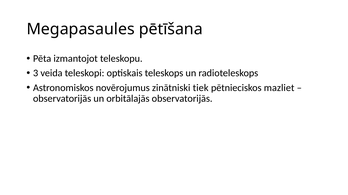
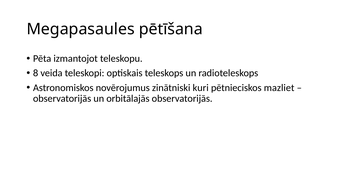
3: 3 -> 8
tiek: tiek -> kuri
